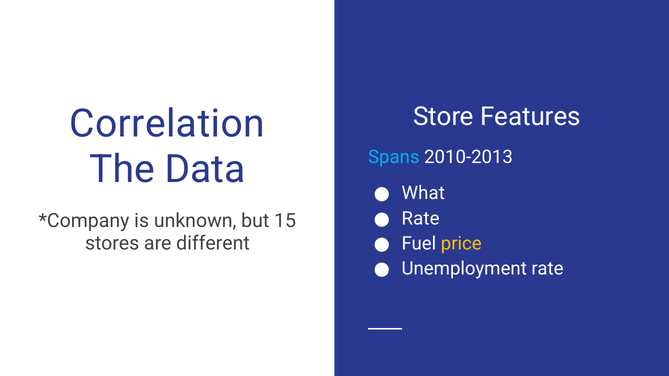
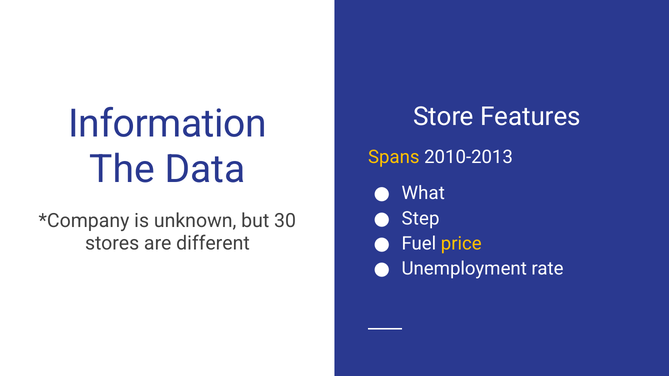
Correlation: Correlation -> Information
Spans colour: light blue -> yellow
Rate at (421, 219): Rate -> Step
15: 15 -> 30
